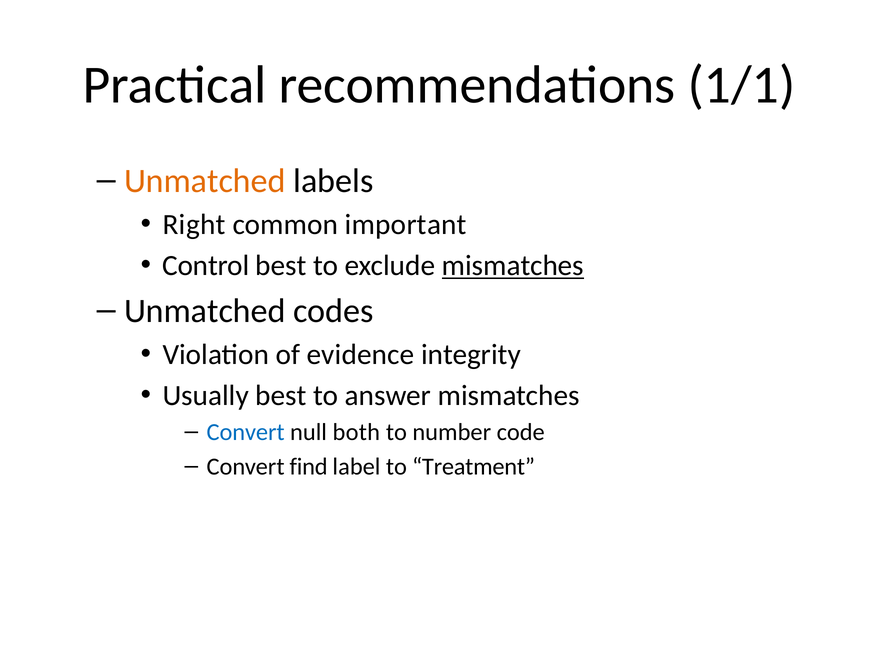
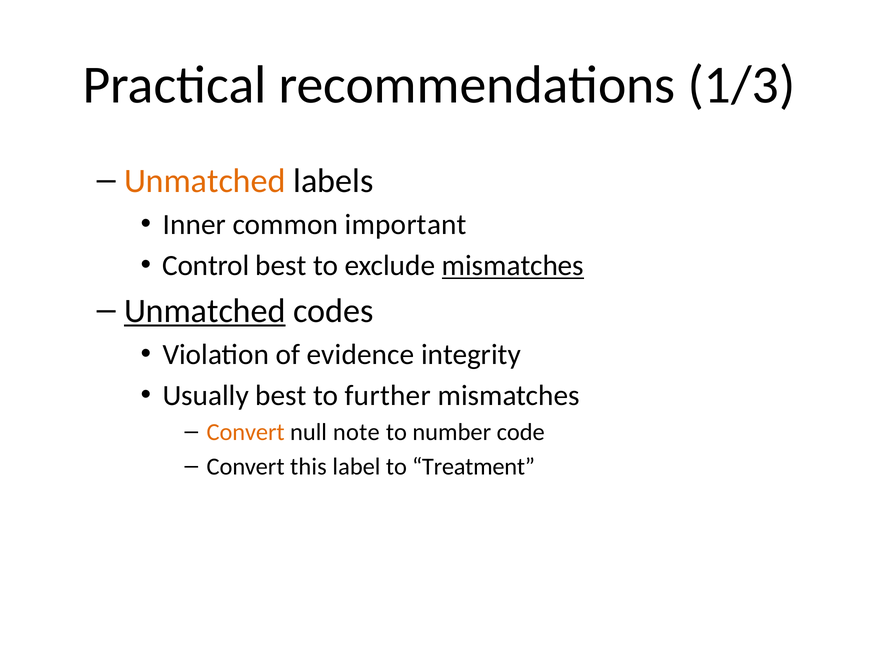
1/1: 1/1 -> 1/3
Right: Right -> Inner
Unmatched at (205, 311) underline: none -> present
answer: answer -> further
Convert at (246, 432) colour: blue -> orange
both: both -> note
find: find -> this
